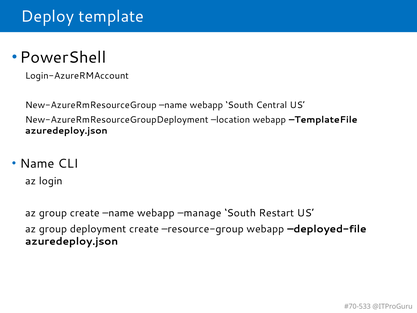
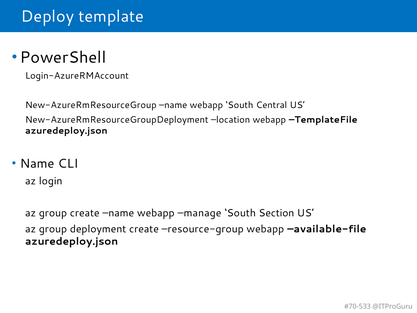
Restart: Restart -> Section
deployed-file: deployed-file -> available-file
